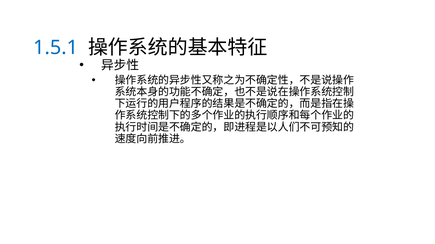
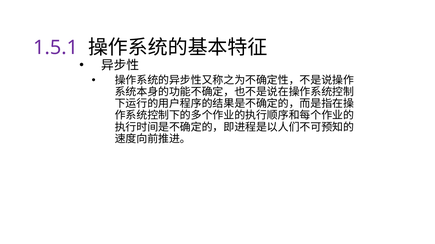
1.5.1 colour: blue -> purple
